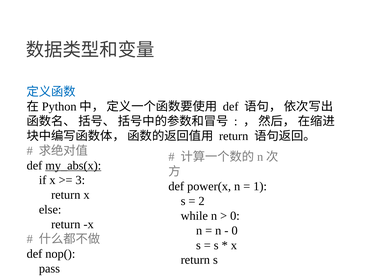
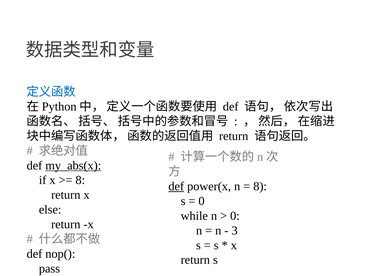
3 at (80, 180): 3 -> 8
def at (176, 186) underline: none -> present
1 at (260, 186): 1 -> 8
2 at (202, 201): 2 -> 0
0 at (235, 230): 0 -> 3
